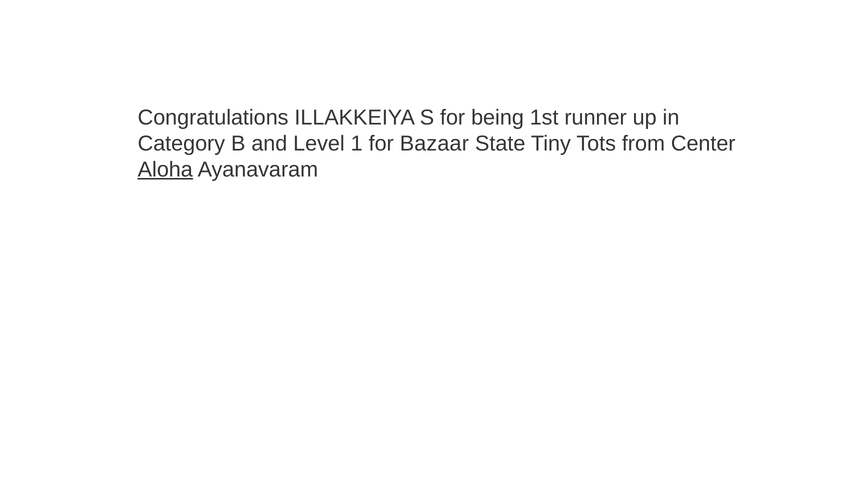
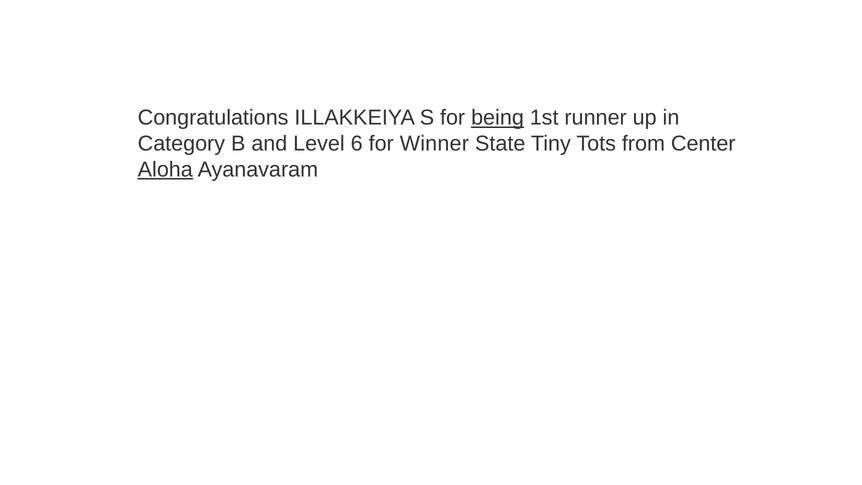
being underline: none -> present
1: 1 -> 6
Bazaar: Bazaar -> Winner
